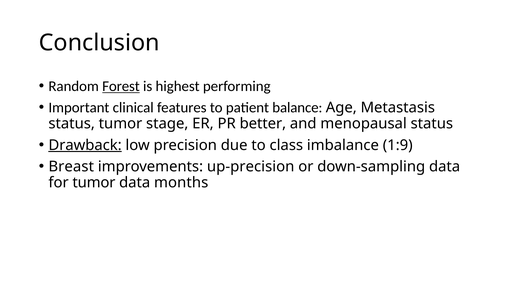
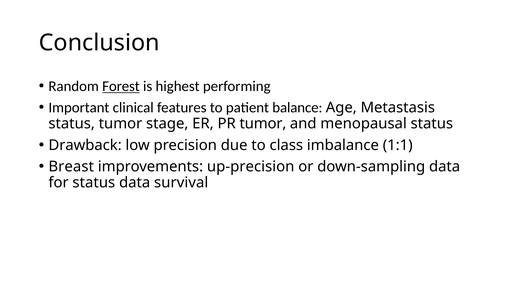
PR better: better -> tumor
Drawback underline: present -> none
1:9: 1:9 -> 1:1
for tumor: tumor -> status
months: months -> survival
